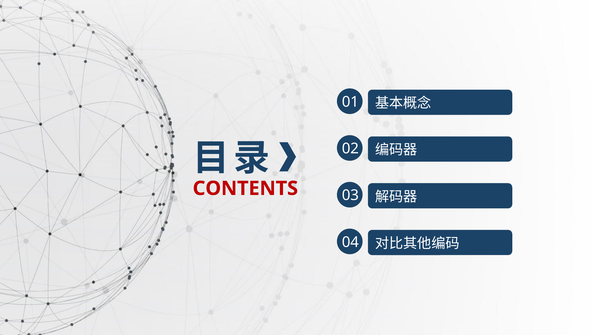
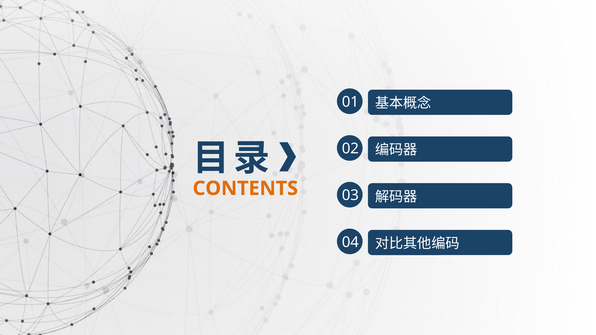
CONTENTS colour: red -> orange
